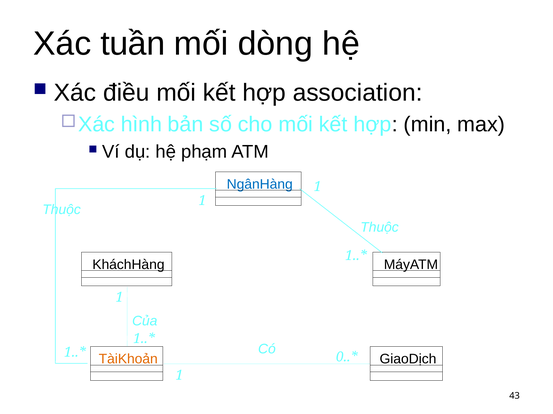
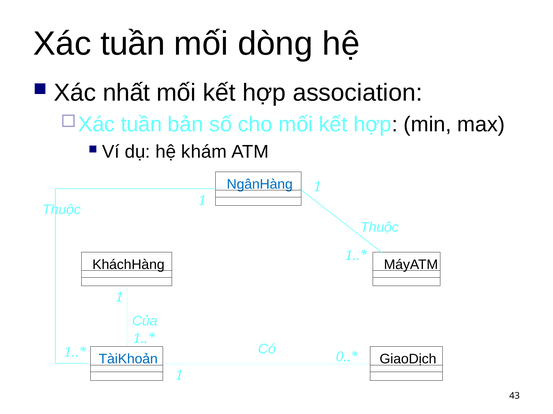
điều: điều -> nhất
hình at (141, 125): hình -> tuần
phạm: phạm -> khám
TàiKhoản colour: orange -> blue
